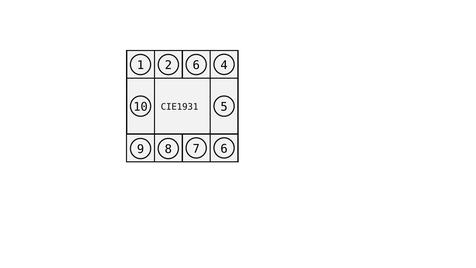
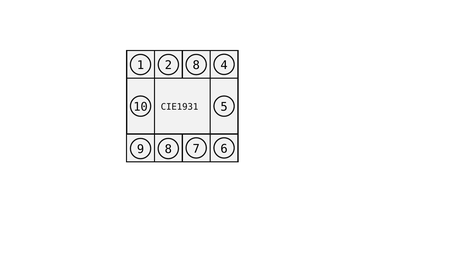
2 6: 6 -> 8
